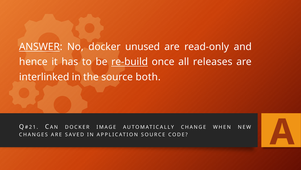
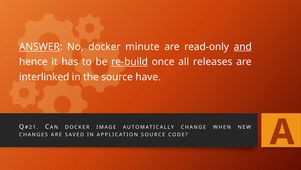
unused: unused -> minute
and underline: none -> present
both: both -> have
